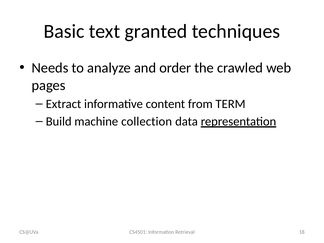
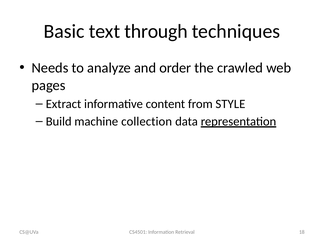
granted: granted -> through
TERM: TERM -> STYLE
